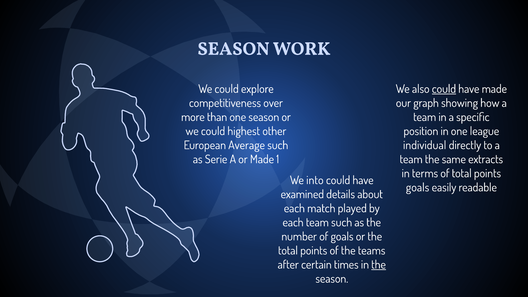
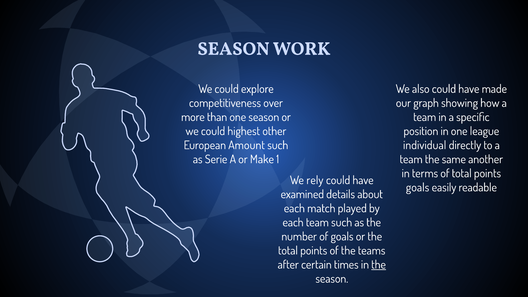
could at (444, 89) underline: present -> none
Average: Average -> Amount
or Made: Made -> Make
extracts: extracts -> another
into: into -> rely
